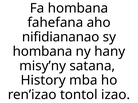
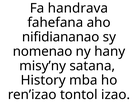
Fa hombana: hombana -> handrava
hombana at (43, 52): hombana -> nomenao
